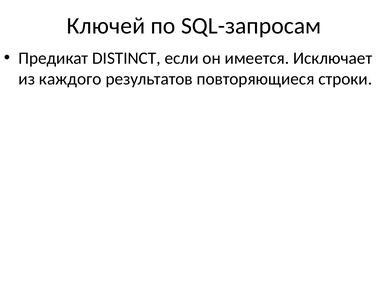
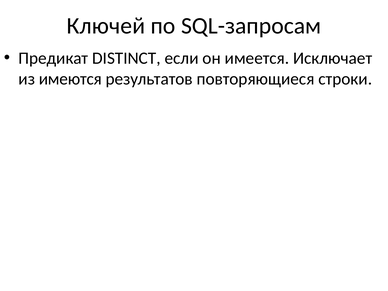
каждого: каждого -> имеются
